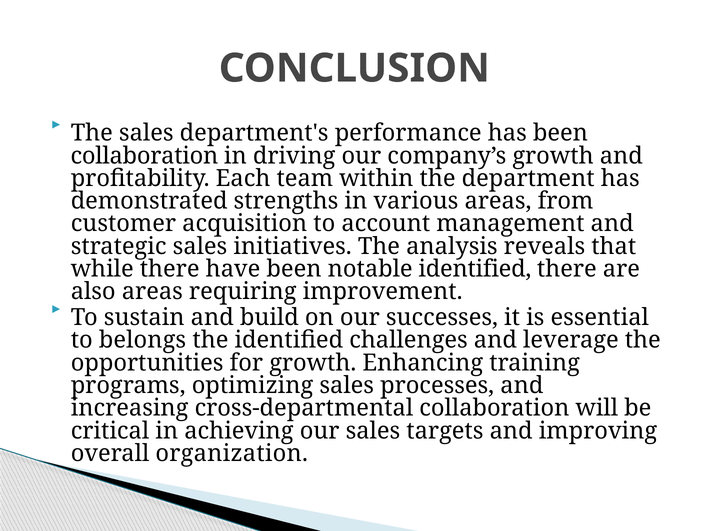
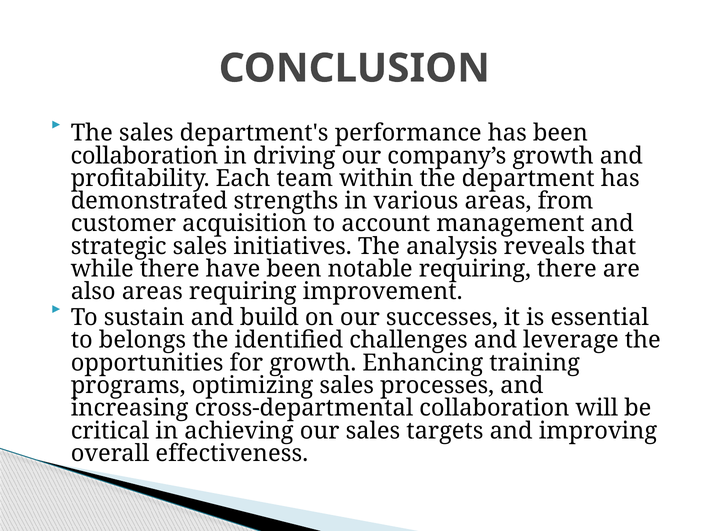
notable identified: identified -> requiring
organization: organization -> effectiveness
